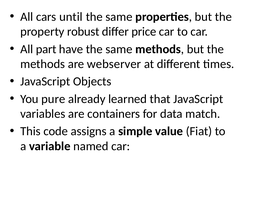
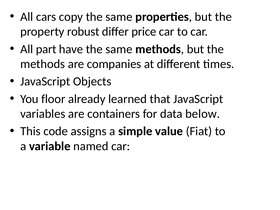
until: until -> copy
webserver: webserver -> companies
pure: pure -> floor
match: match -> below
